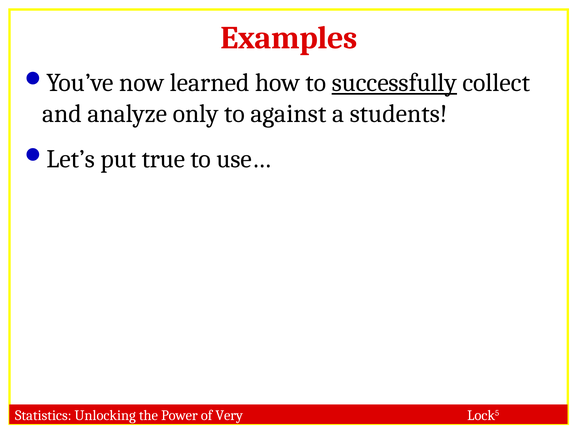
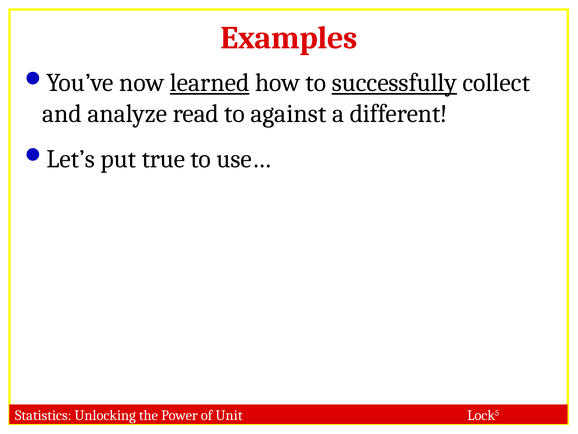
learned underline: none -> present
only: only -> read
students: students -> different
Very: Very -> Unit
